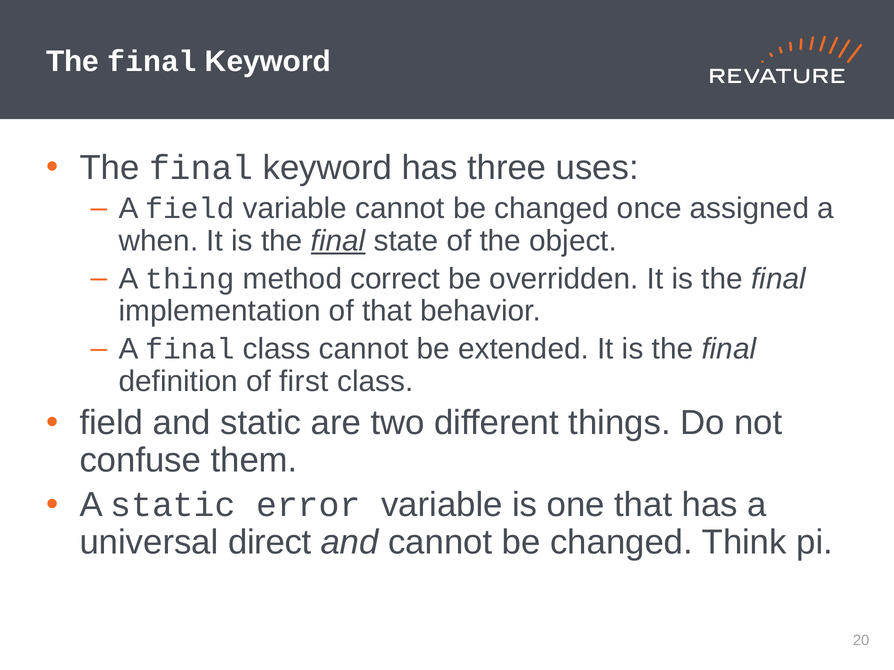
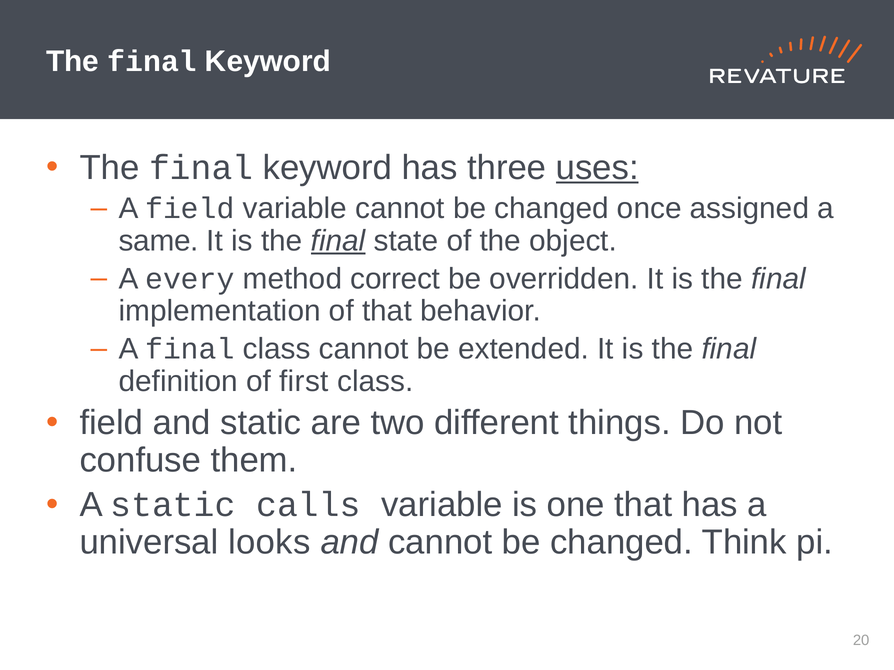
uses underline: none -> present
when: when -> same
thing: thing -> every
error: error -> calls
direct: direct -> looks
